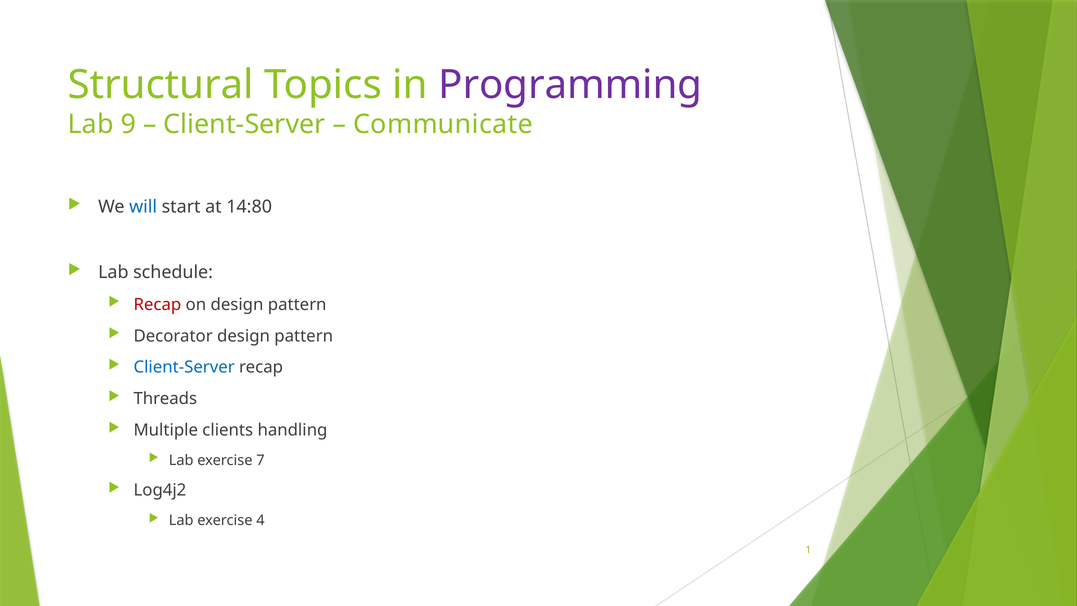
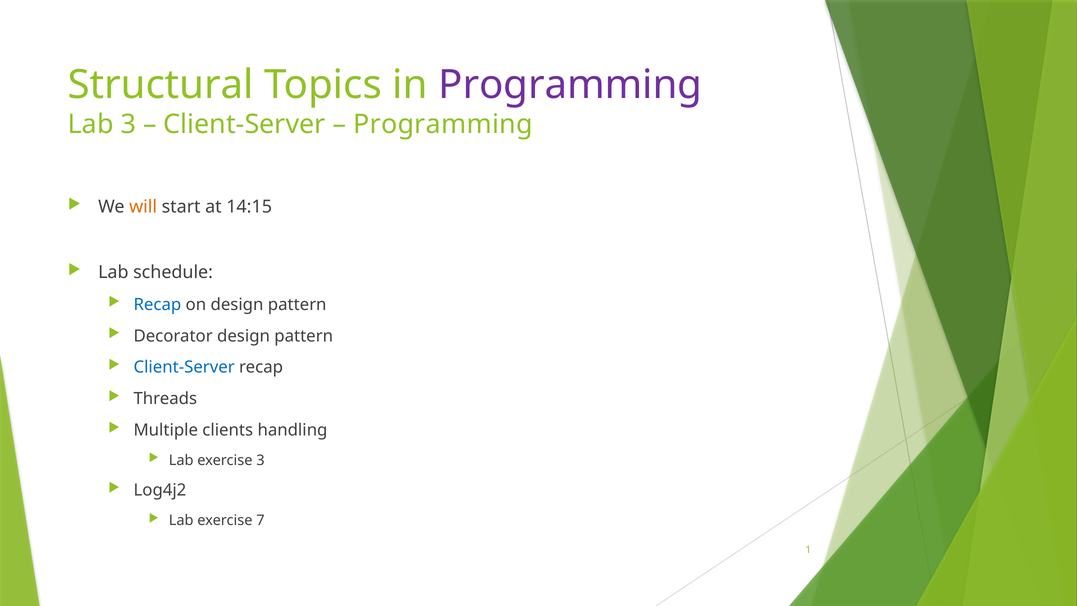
Lab 9: 9 -> 3
Communicate at (443, 124): Communicate -> Programming
will colour: blue -> orange
14:80: 14:80 -> 14:15
Recap at (157, 304) colour: red -> blue
exercise 7: 7 -> 3
4: 4 -> 7
